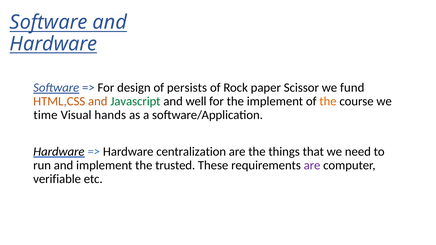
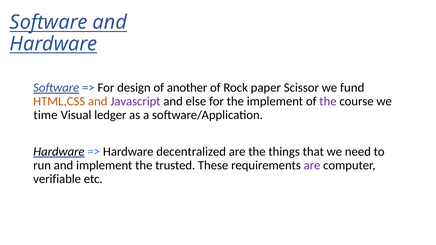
persists: persists -> another
Javascript colour: green -> purple
well: well -> else
the at (328, 101) colour: orange -> purple
hands: hands -> ledger
centralization: centralization -> decentralized
